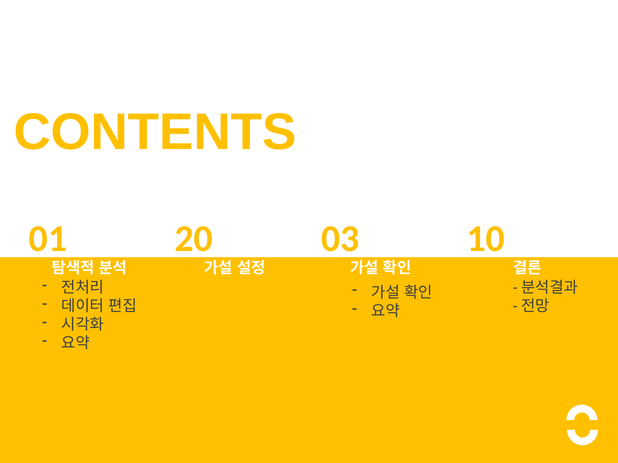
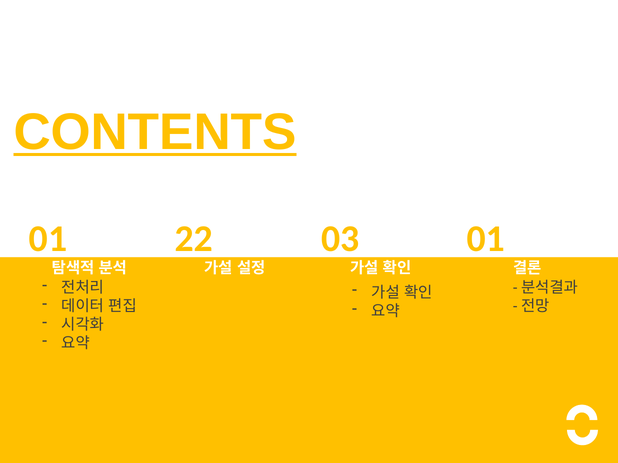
CONTENTS underline: none -> present
20: 20 -> 22
03 10: 10 -> 01
